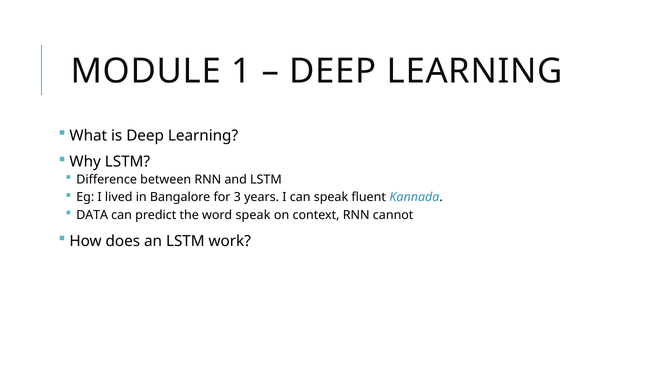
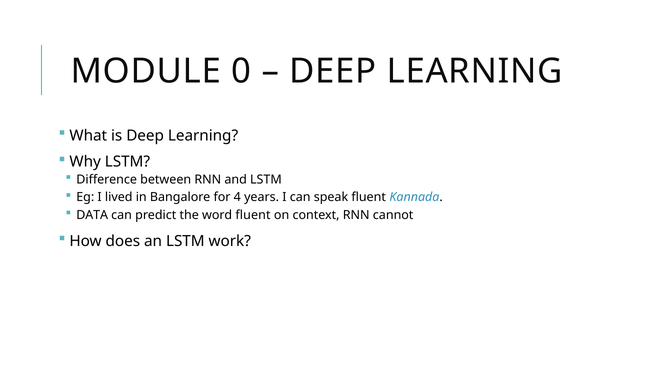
1: 1 -> 0
3: 3 -> 4
word speak: speak -> fluent
